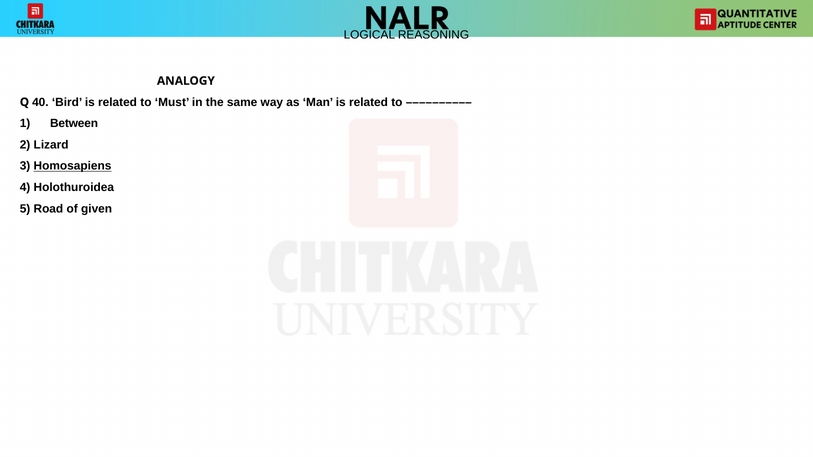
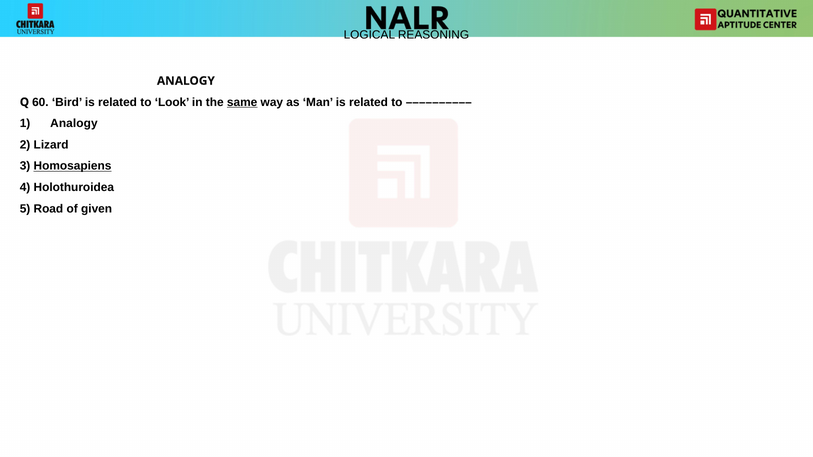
40: 40 -> 60
Must: Must -> Look
same underline: none -> present
Between at (74, 124): Between -> Analogy
